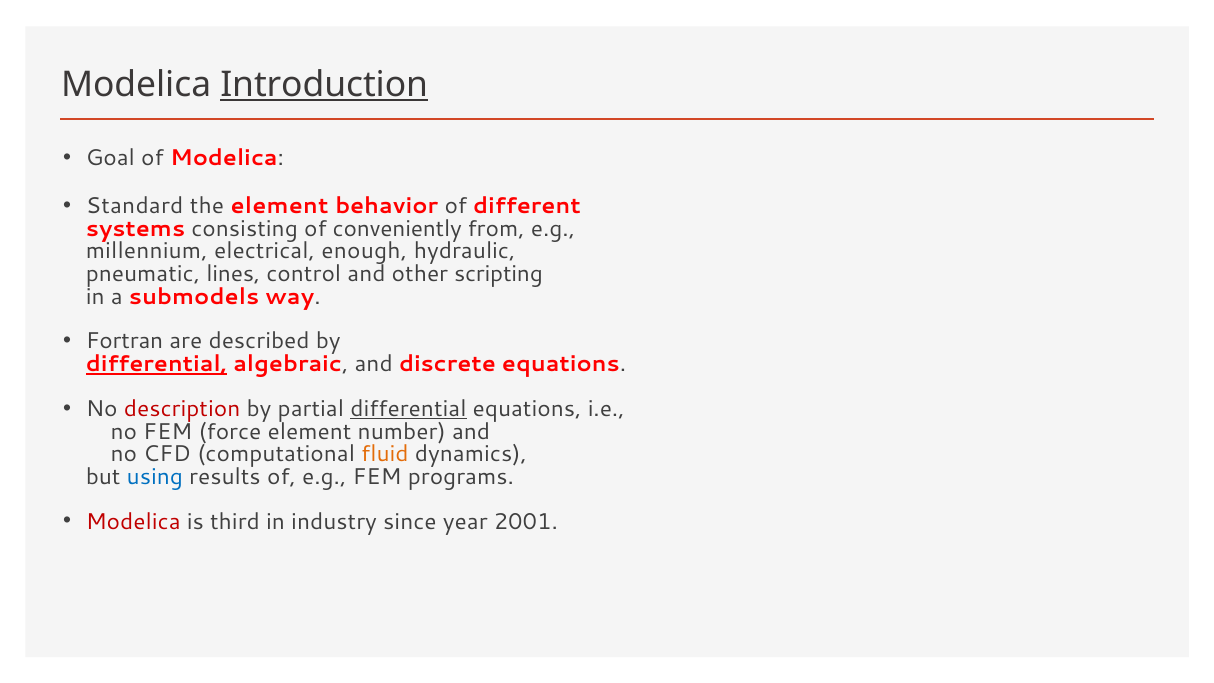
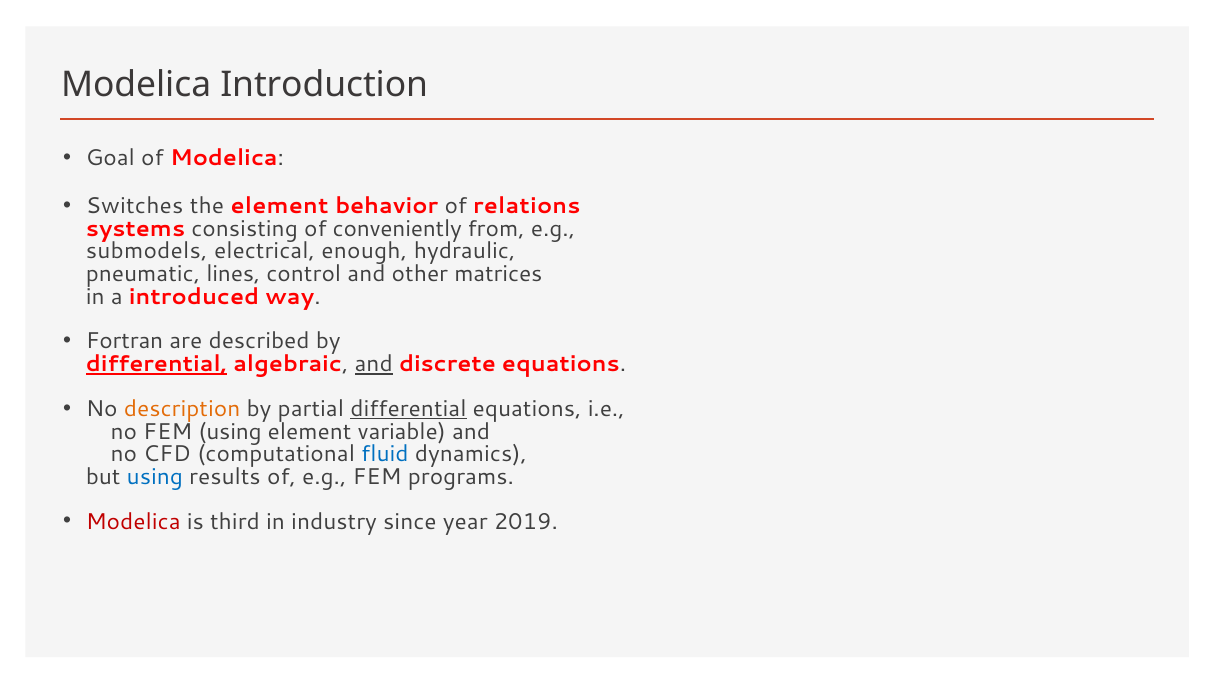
Introduction underline: present -> none
Standard: Standard -> Switches
different: different -> relations
millennium: millennium -> submodels
scripting: scripting -> matrices
submodels: submodels -> introduced
and at (374, 364) underline: none -> present
description colour: red -> orange
FEM force: force -> using
number: number -> variable
fluid colour: orange -> blue
2001: 2001 -> 2019
